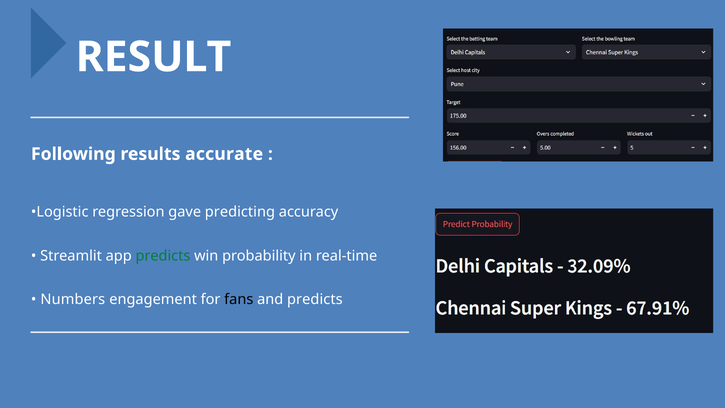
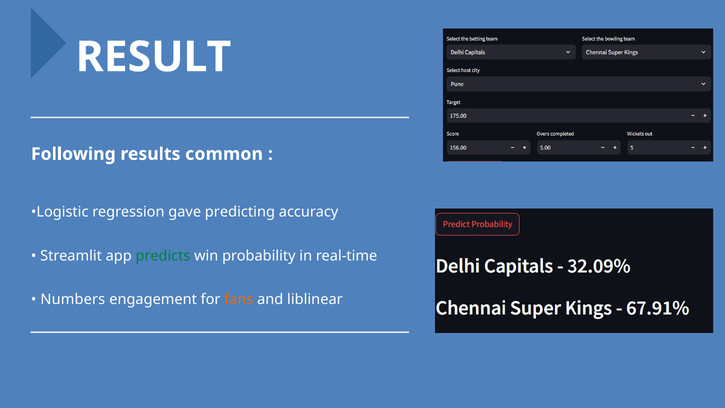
accurate: accurate -> common
fans colour: black -> orange
and predicts: predicts -> liblinear
